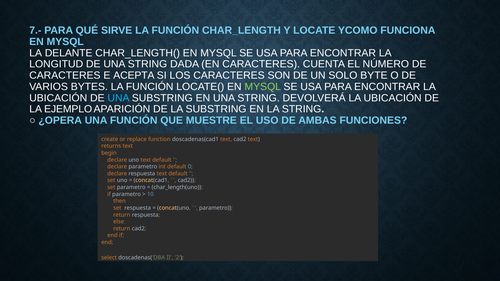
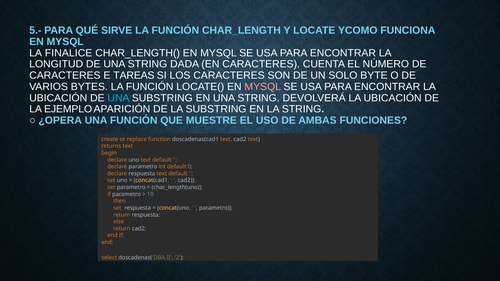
7.-: 7.- -> 5.-
DELANTE: DELANTE -> FINALICE
ACEPTA: ACEPTA -> TAREAS
MYSQL at (263, 87) colour: light green -> pink
